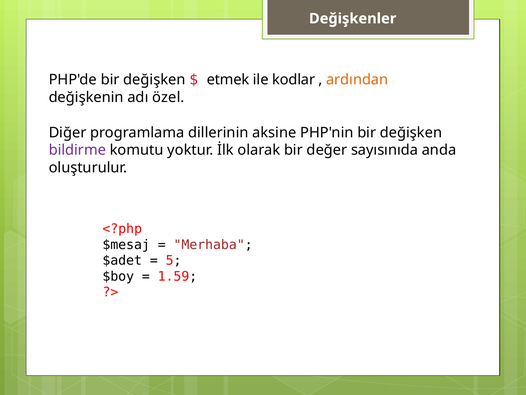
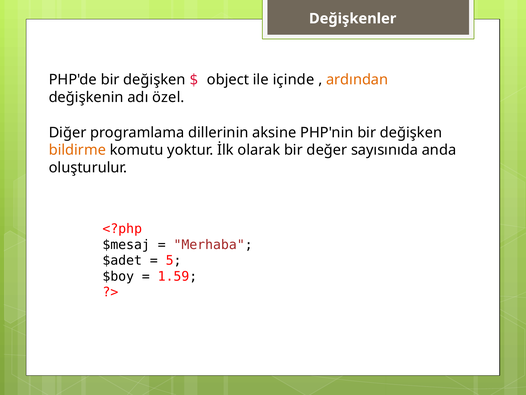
etmek: etmek -> object
kodlar: kodlar -> içinde
bildirme colour: purple -> orange
